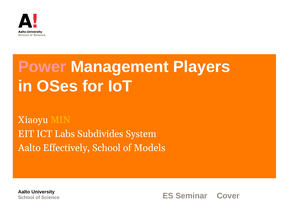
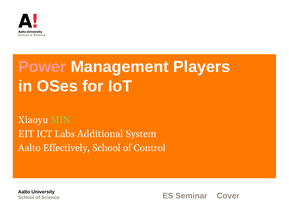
MIN colour: yellow -> light green
Subdivides: Subdivides -> Additional
Models: Models -> Control
